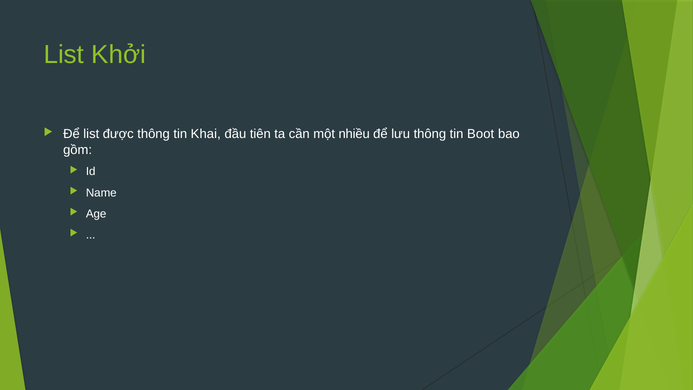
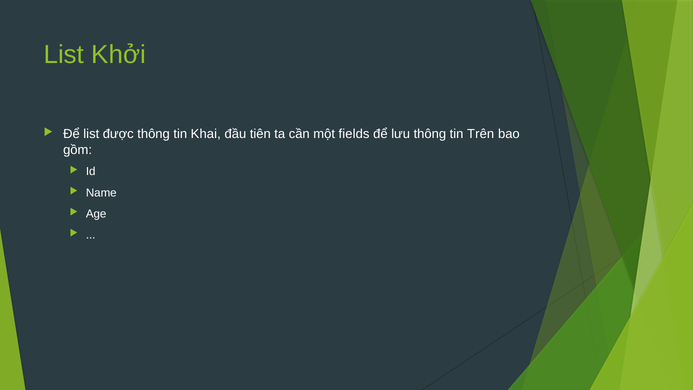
nhiều: nhiều -> fields
Boot: Boot -> Trên
